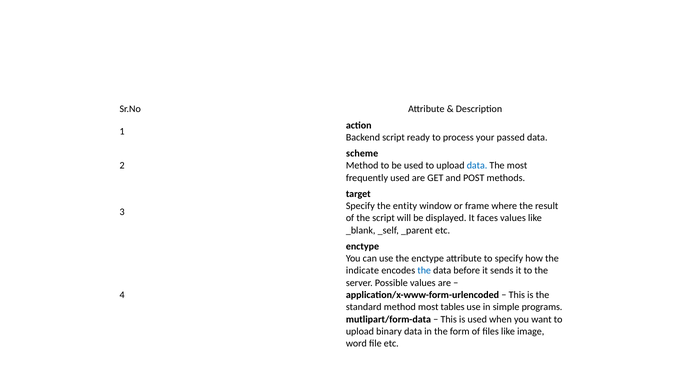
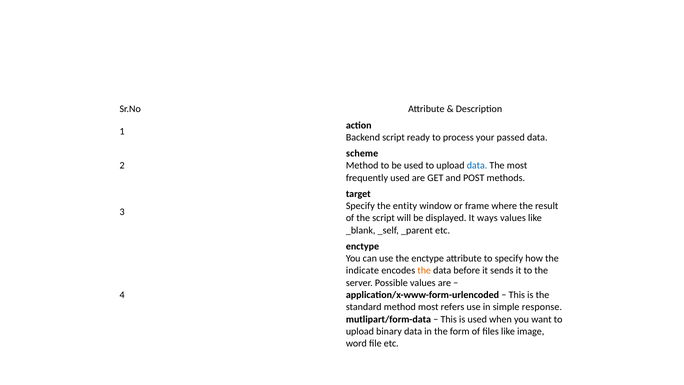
faces: faces -> ways
the at (424, 270) colour: blue -> orange
tables: tables -> refers
programs: programs -> response
